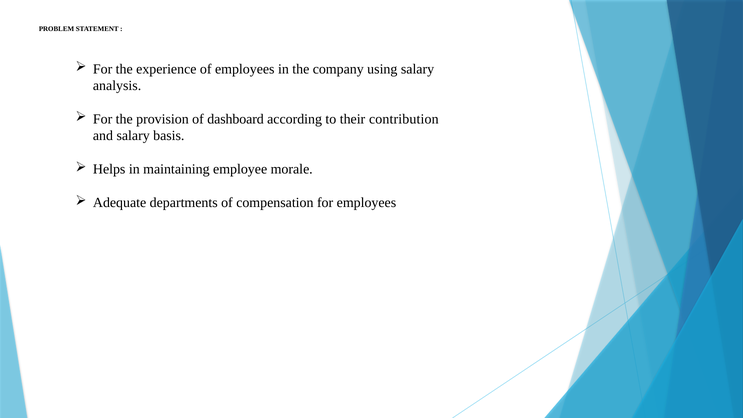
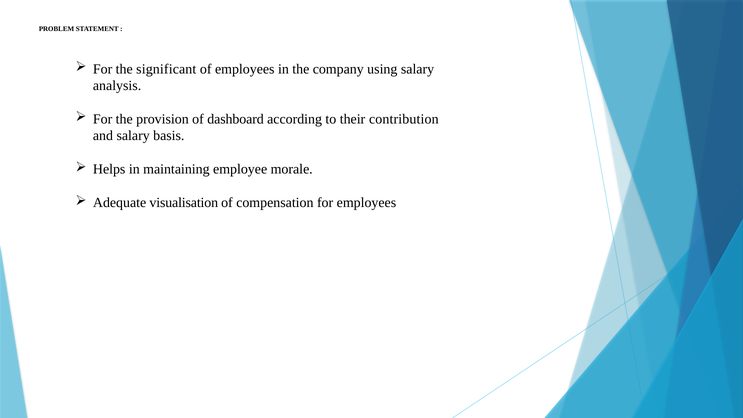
experience: experience -> significant
departments: departments -> visualisation
